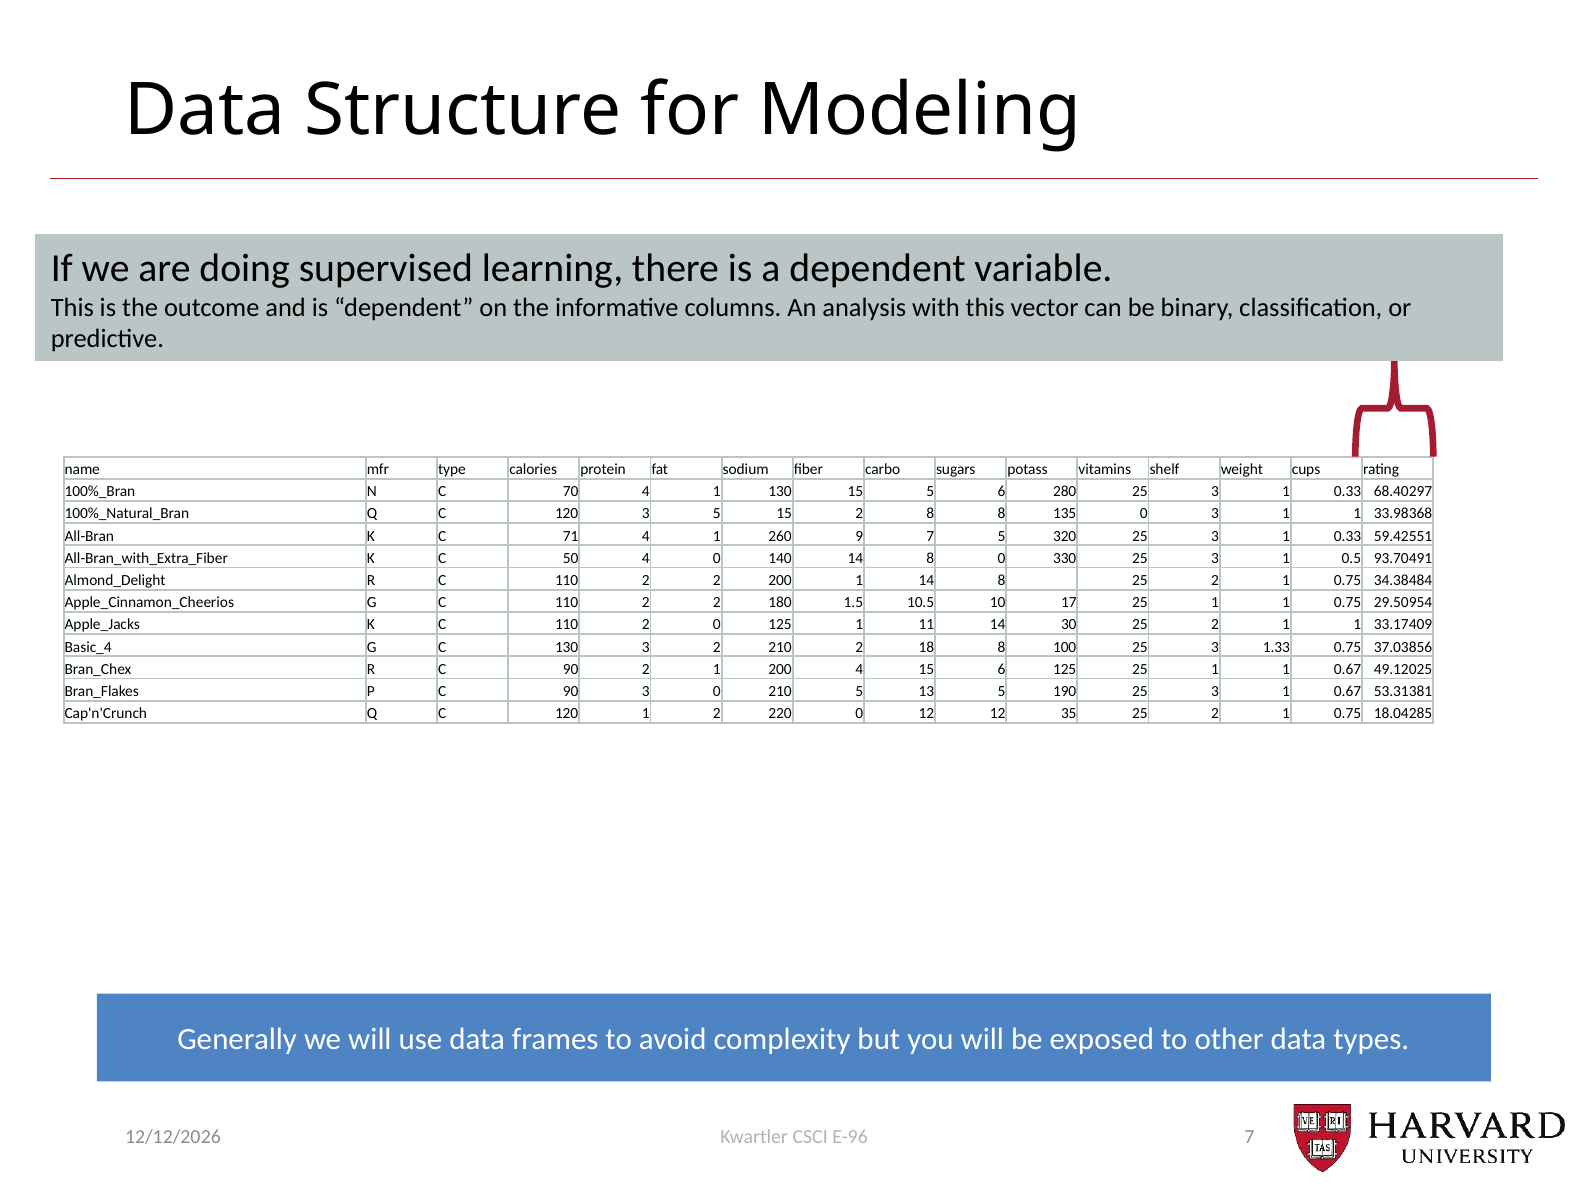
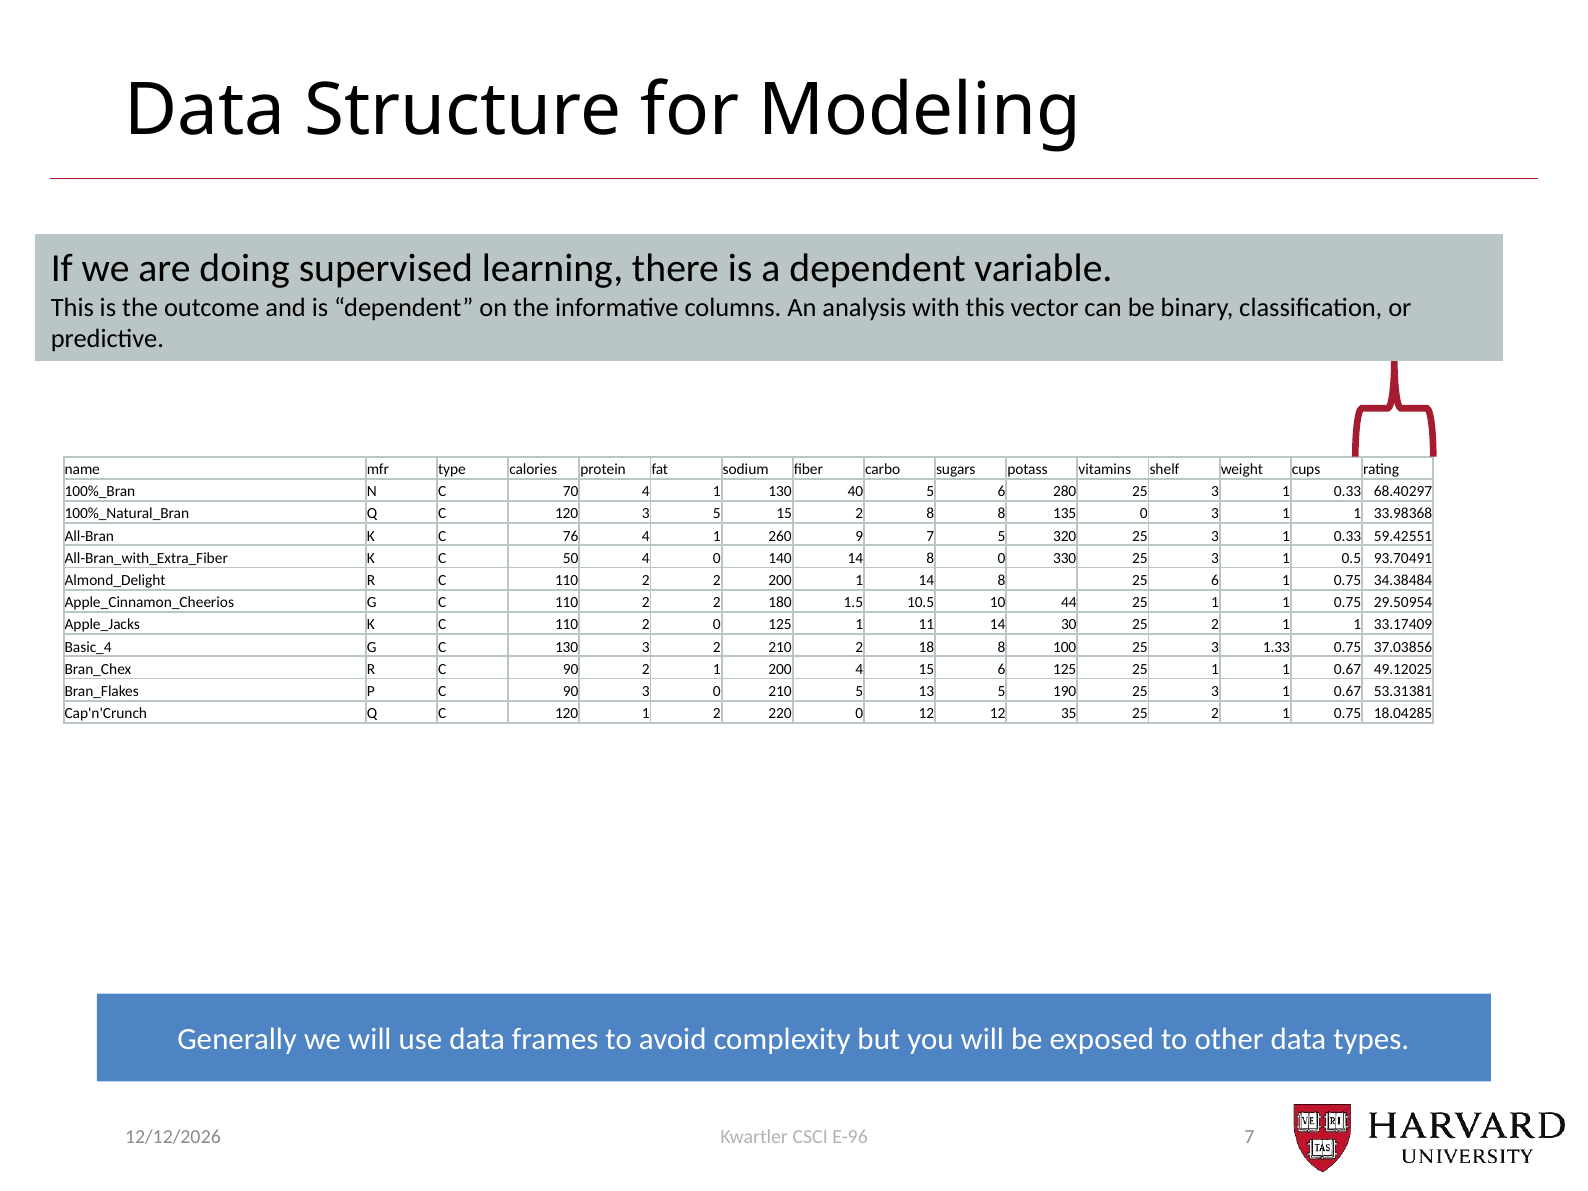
130 15: 15 -> 40
71: 71 -> 76
8 25 2: 2 -> 6
17: 17 -> 44
